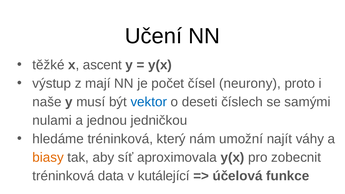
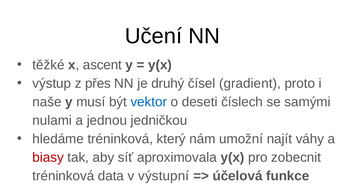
mají: mají -> přes
počet: počet -> druhý
neurony: neurony -> gradient
biasy colour: orange -> red
kutálející: kutálející -> výstupní
